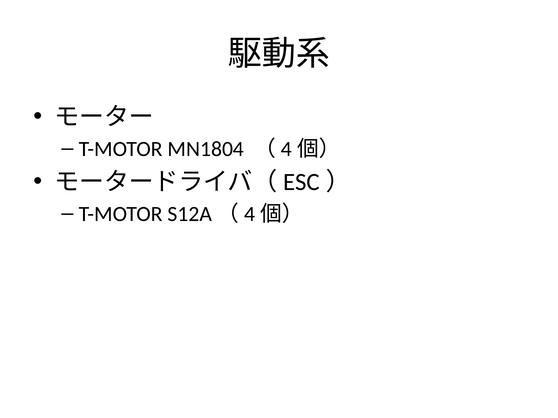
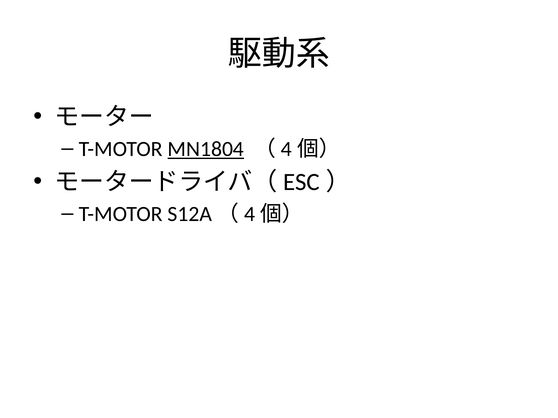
MN1804 underline: none -> present
